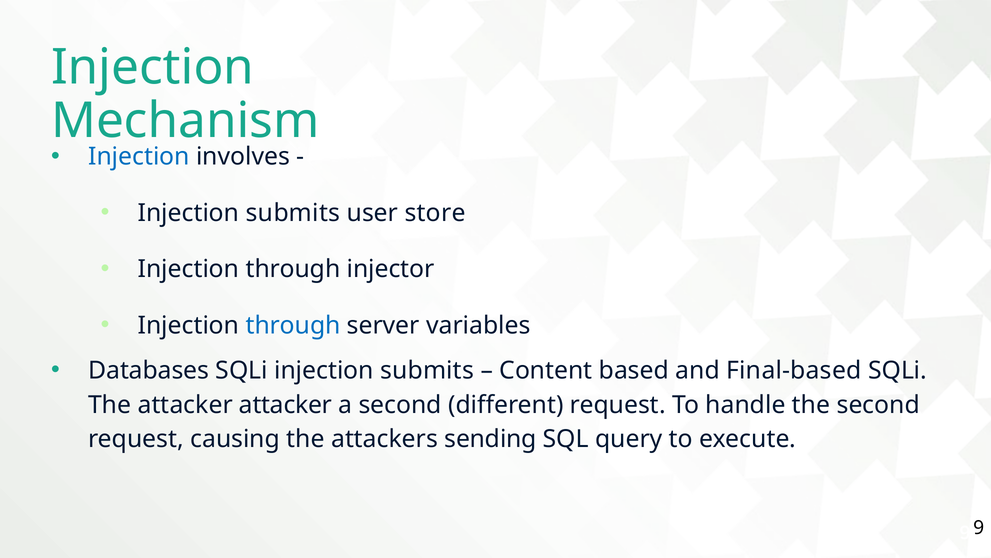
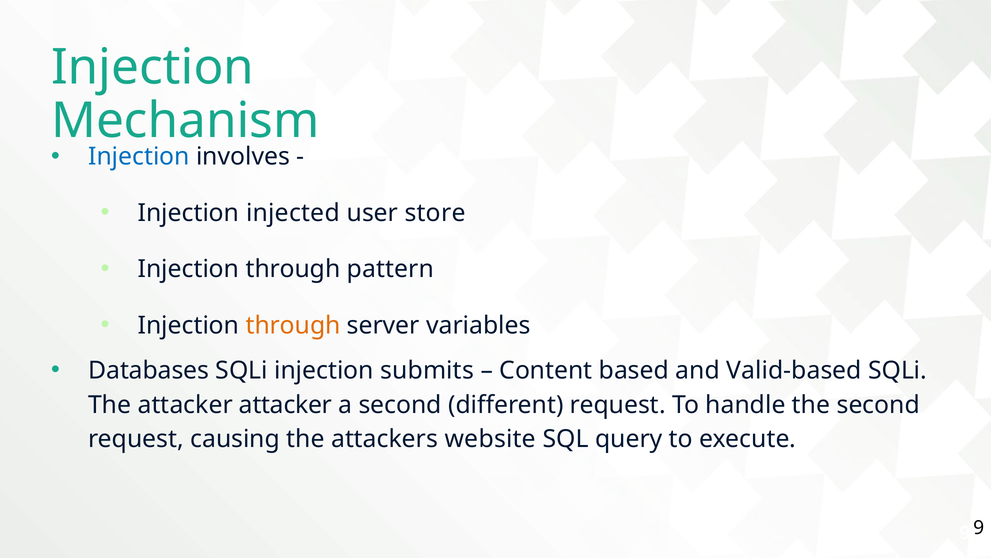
submits at (293, 213): submits -> injected
injector: injector -> pattern
through at (293, 325) colour: blue -> orange
Final-based: Final-based -> Valid-based
sending: sending -> website
